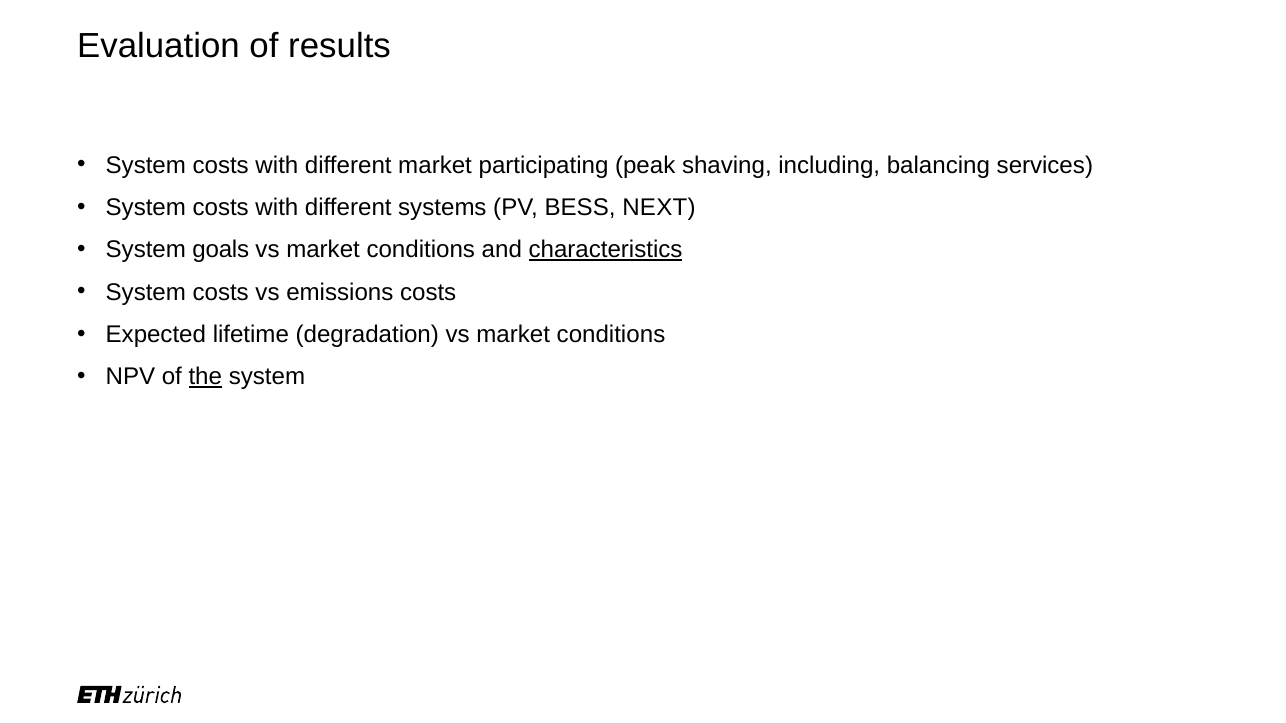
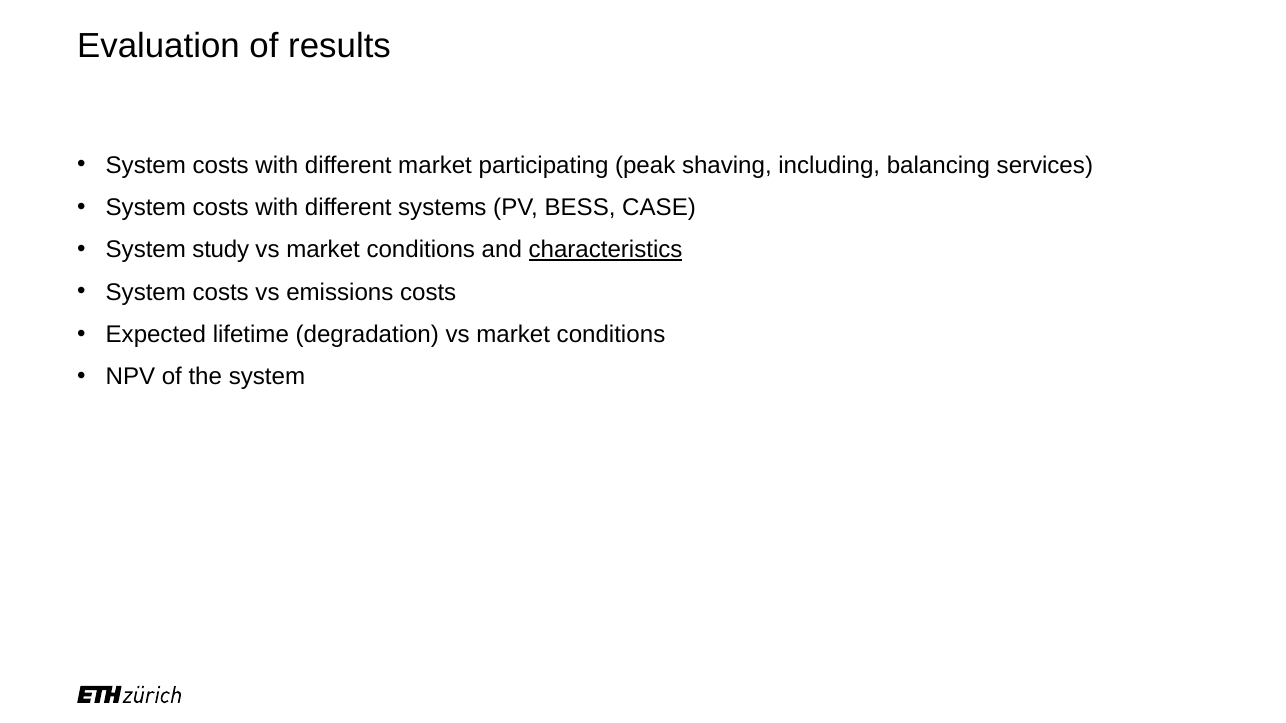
NEXT: NEXT -> CASE
goals: goals -> study
the underline: present -> none
